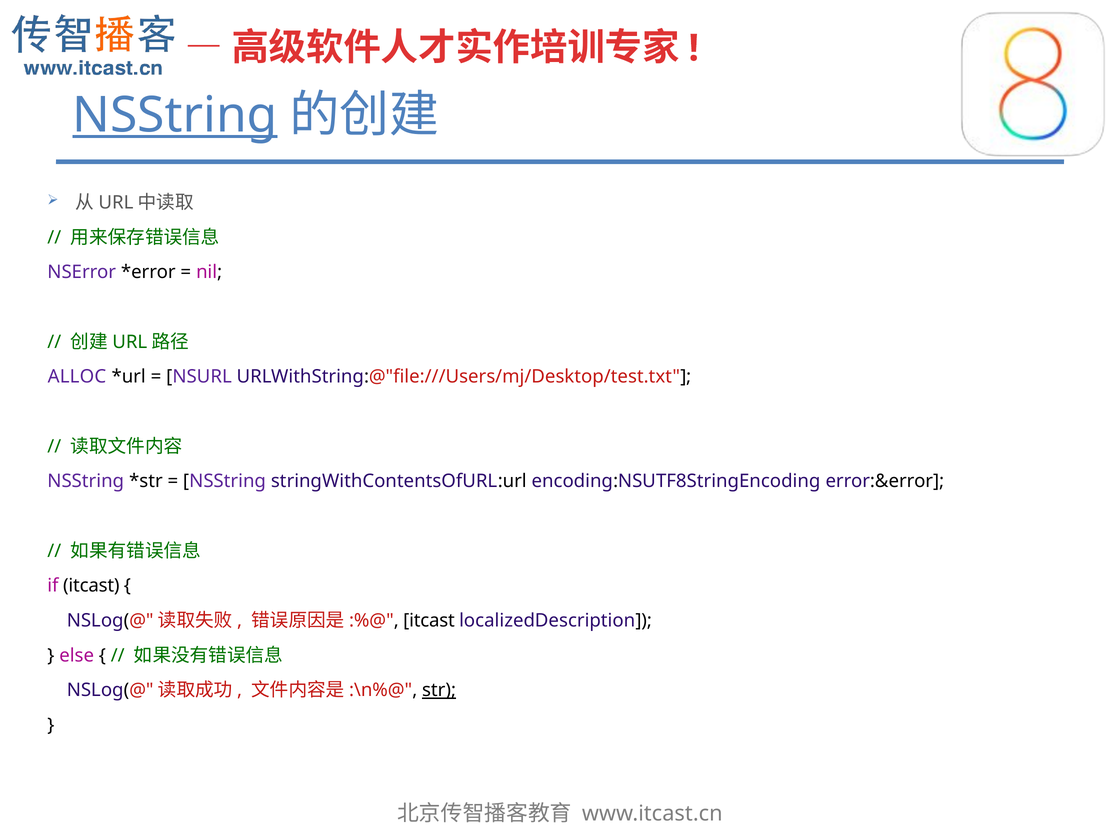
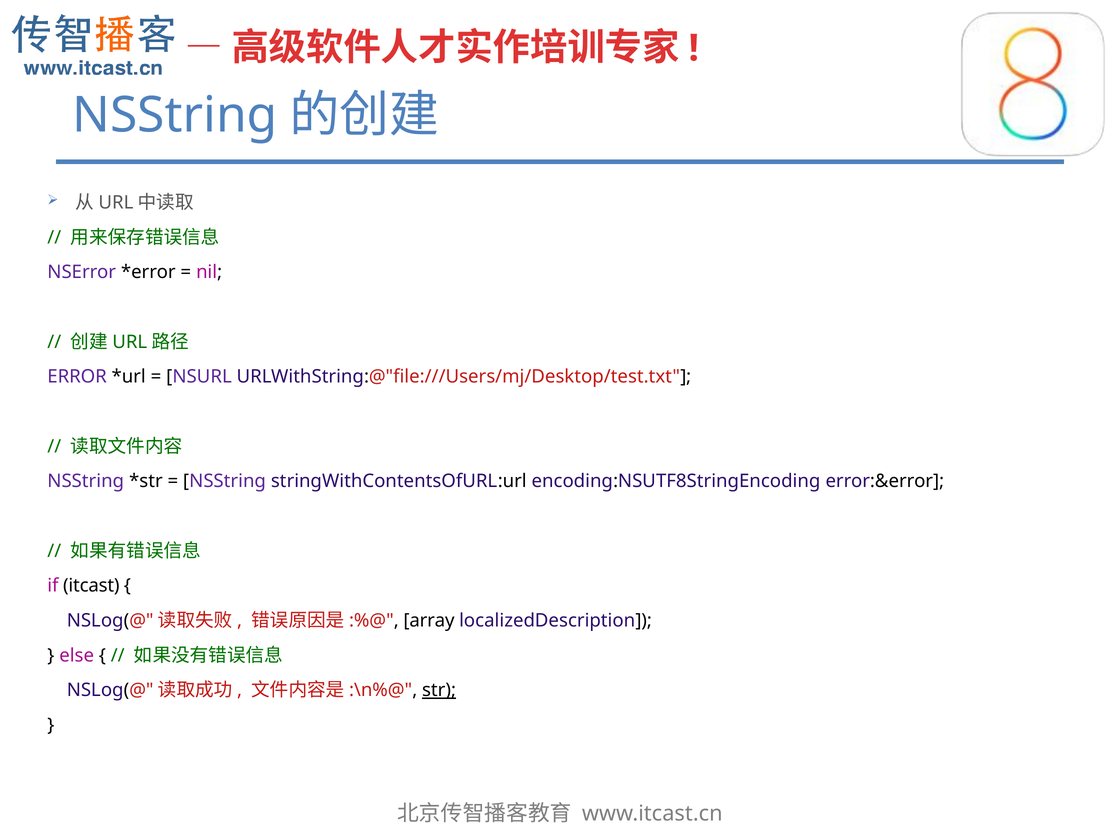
NSString at (175, 115) underline: present -> none
ALLOC: ALLOC -> ERROR
itcast at (429, 621): itcast -> array
